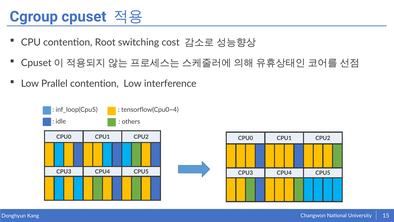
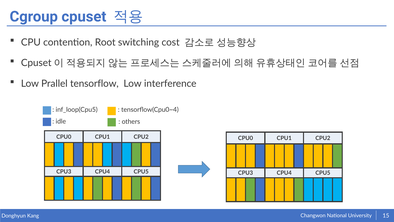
Prallel contention: contention -> tensorflow
